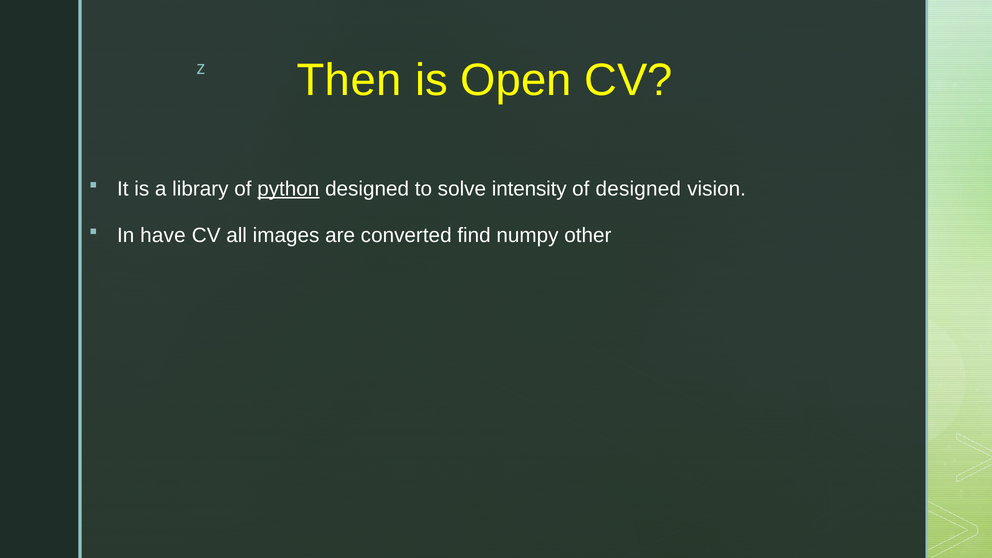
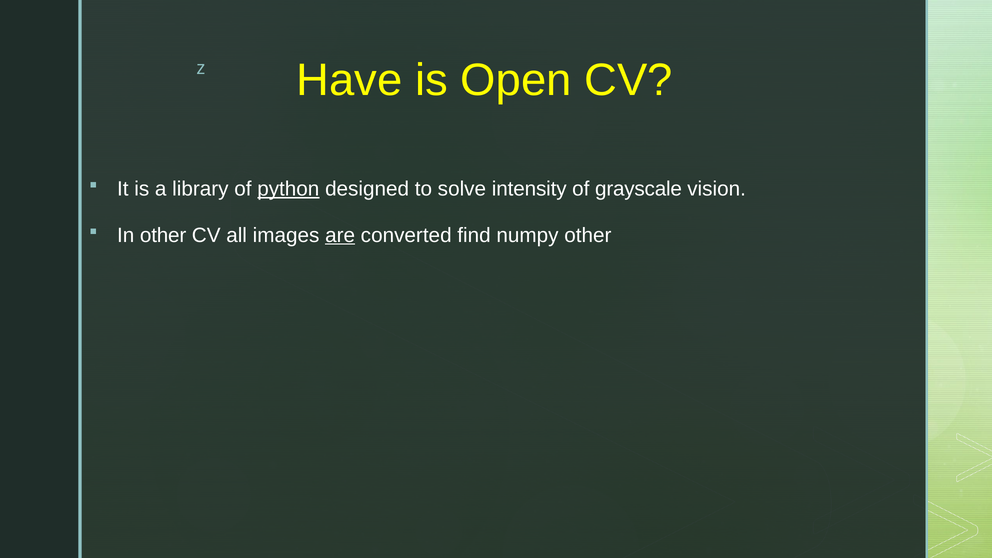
Then: Then -> Have
of designed: designed -> grayscale
In have: have -> other
are underline: none -> present
